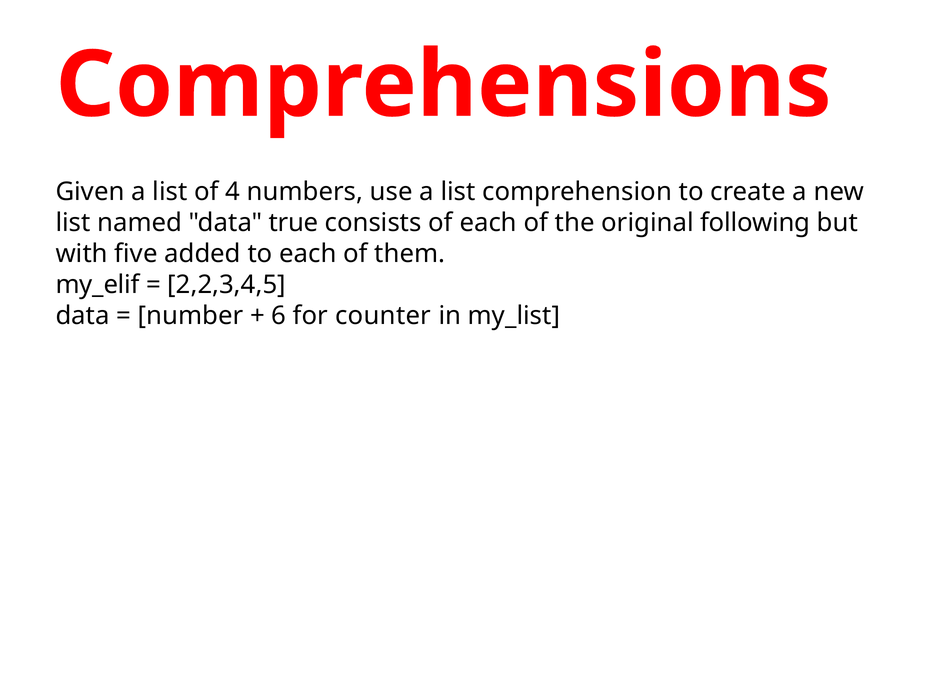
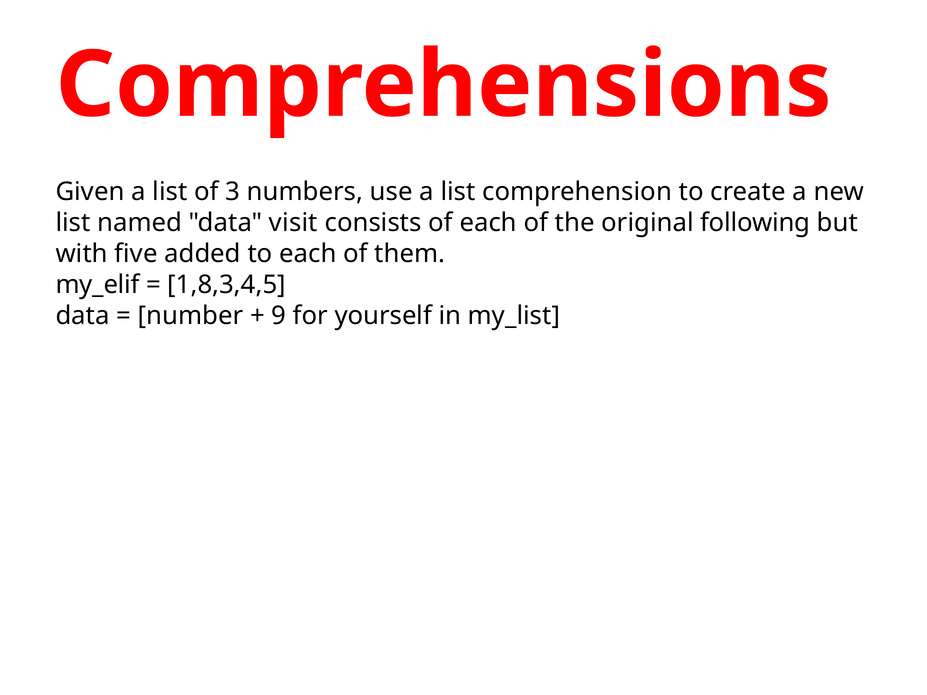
4: 4 -> 3
true: true -> visit
2,2,3,4,5: 2,2,3,4,5 -> 1,8,3,4,5
6: 6 -> 9
counter: counter -> yourself
